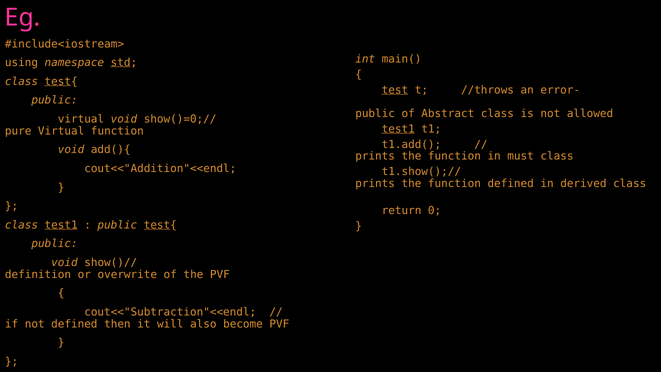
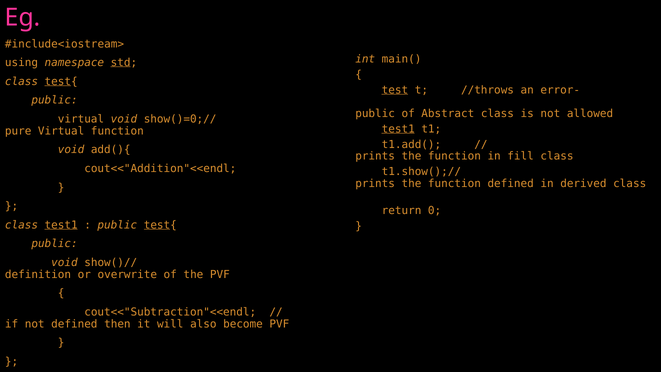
must: must -> fill
